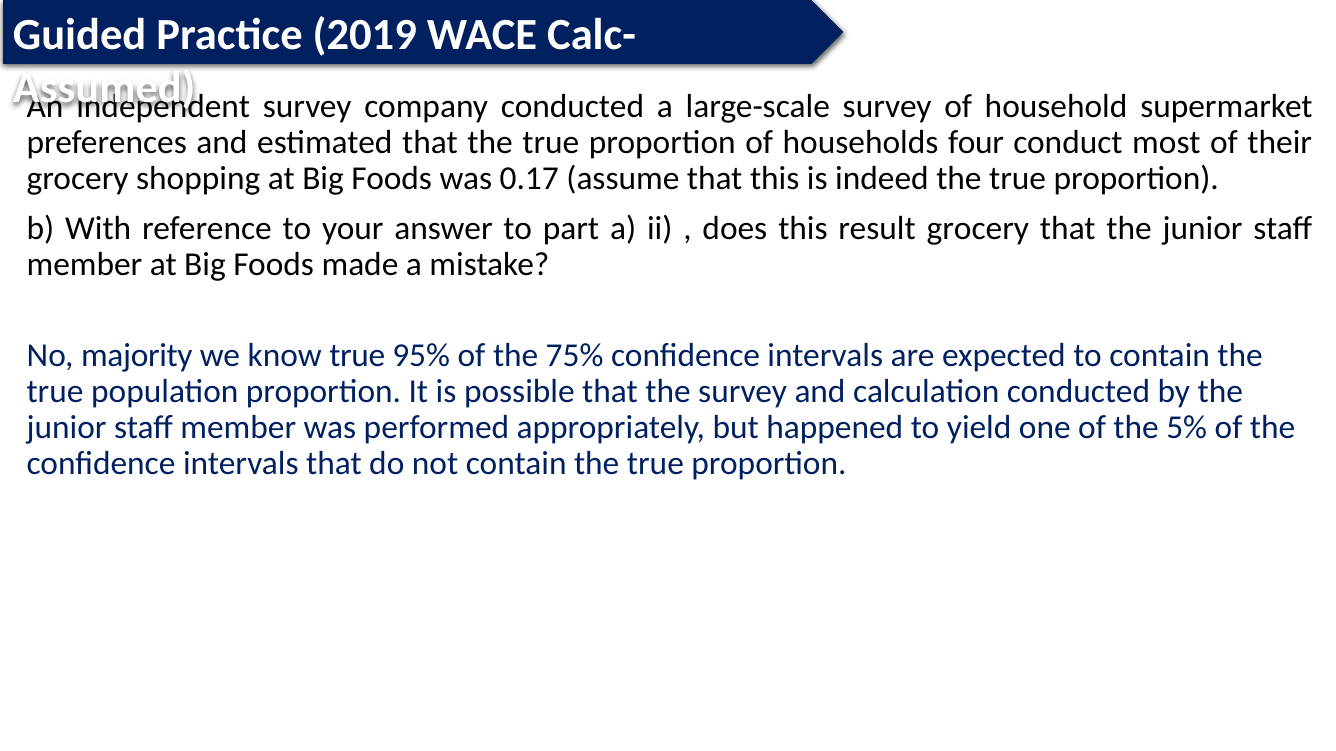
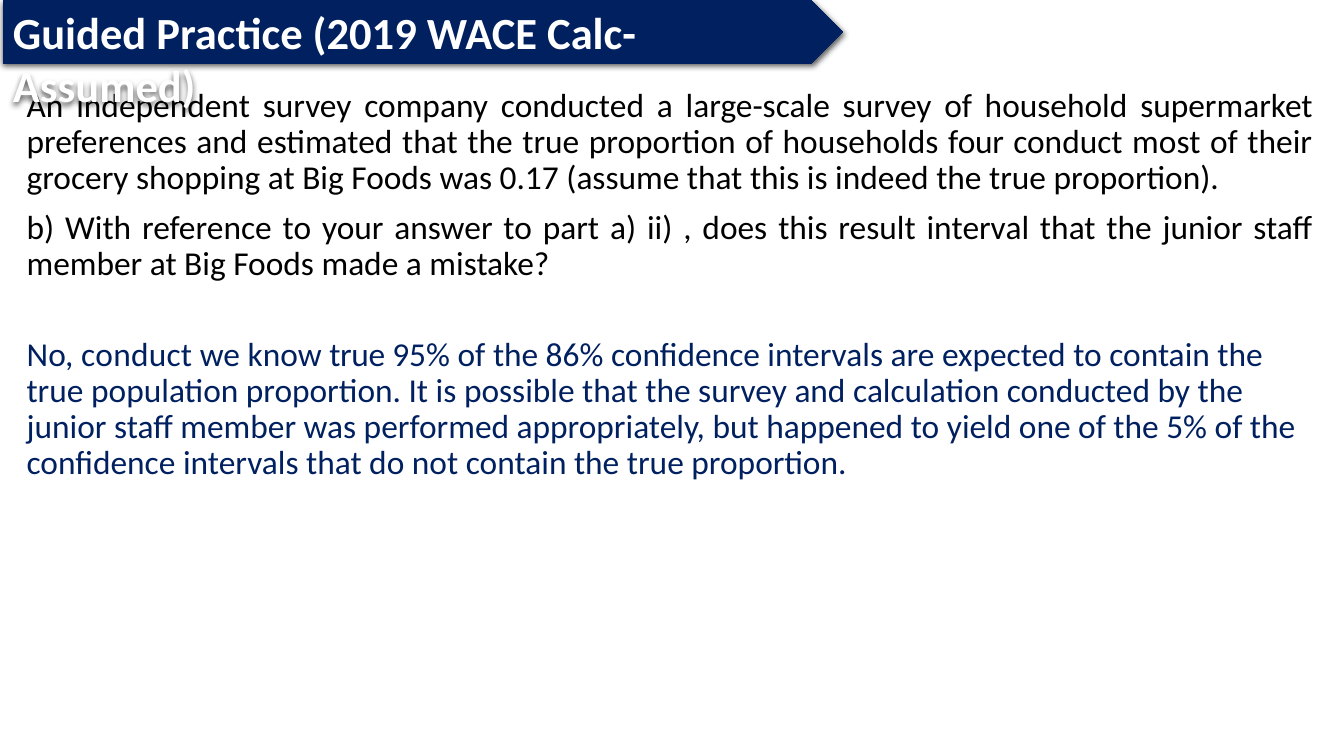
result grocery: grocery -> interval
No majority: majority -> conduct
75%: 75% -> 86%
